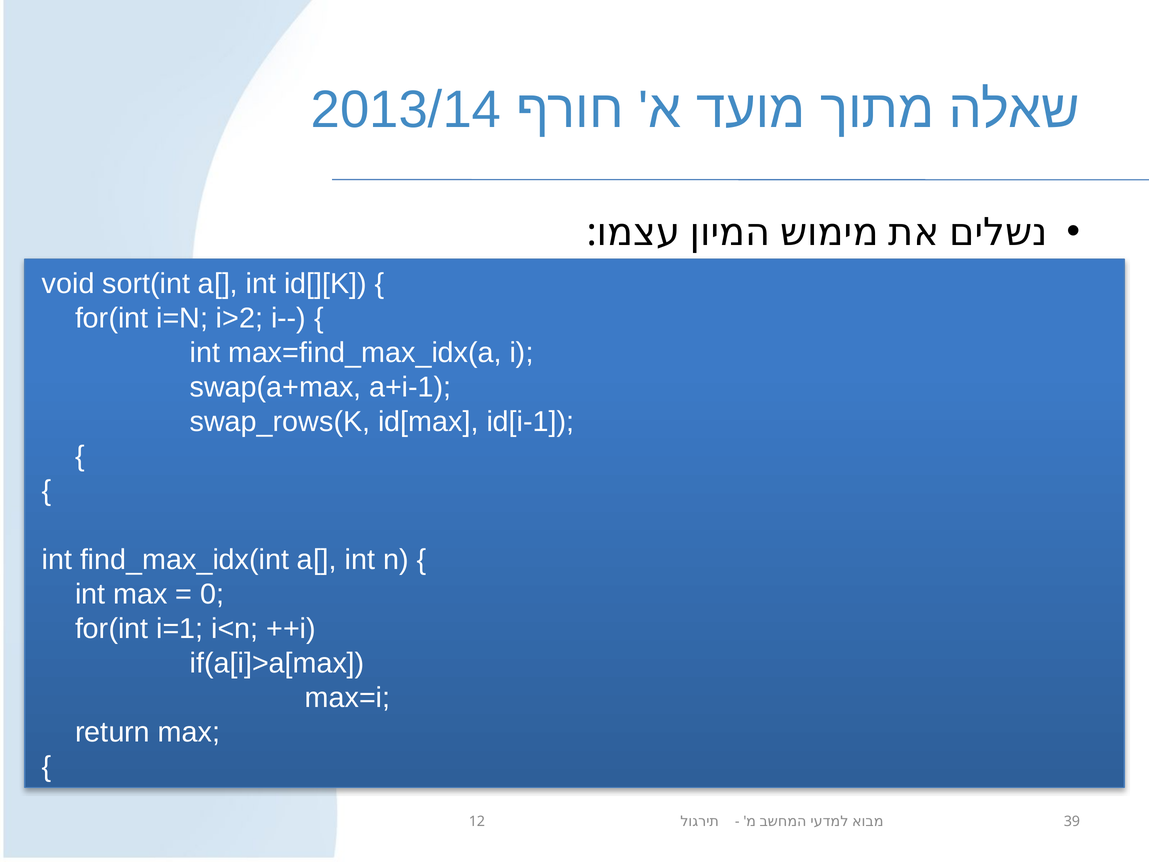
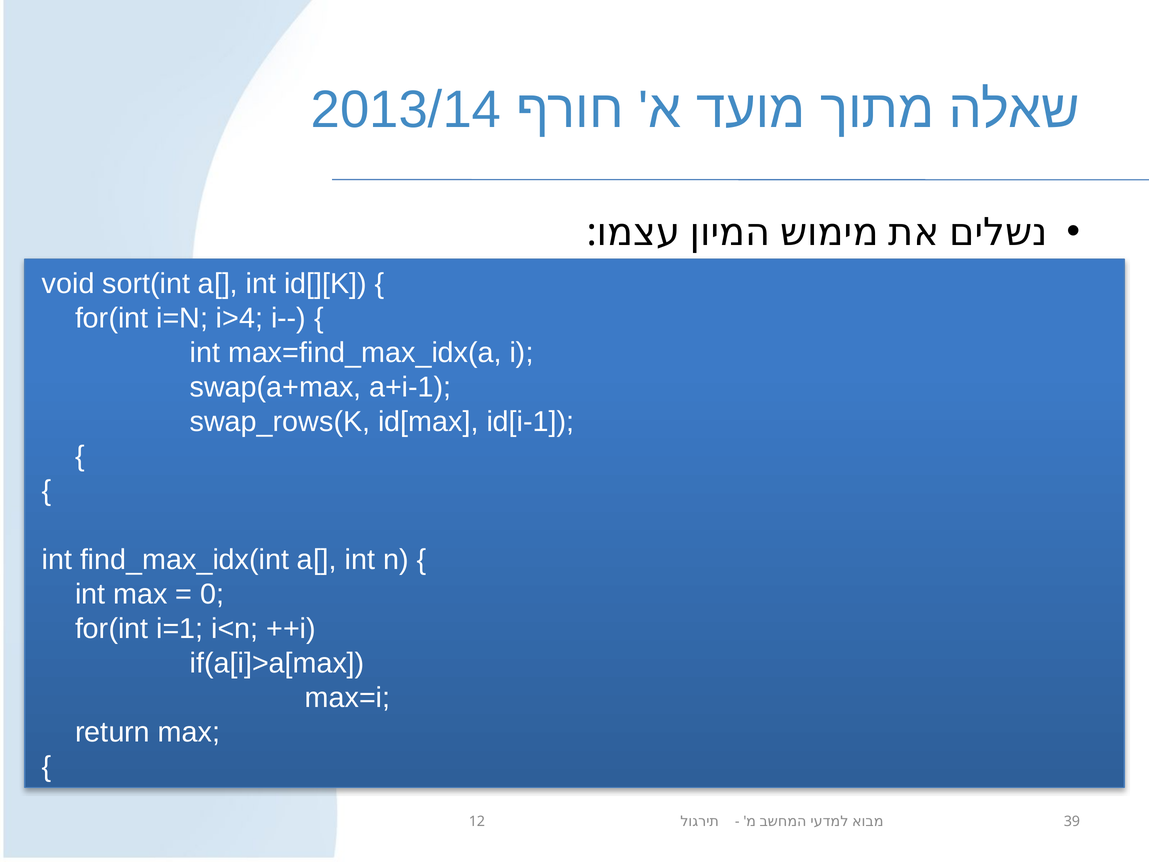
i>2: i>2 -> i>4
